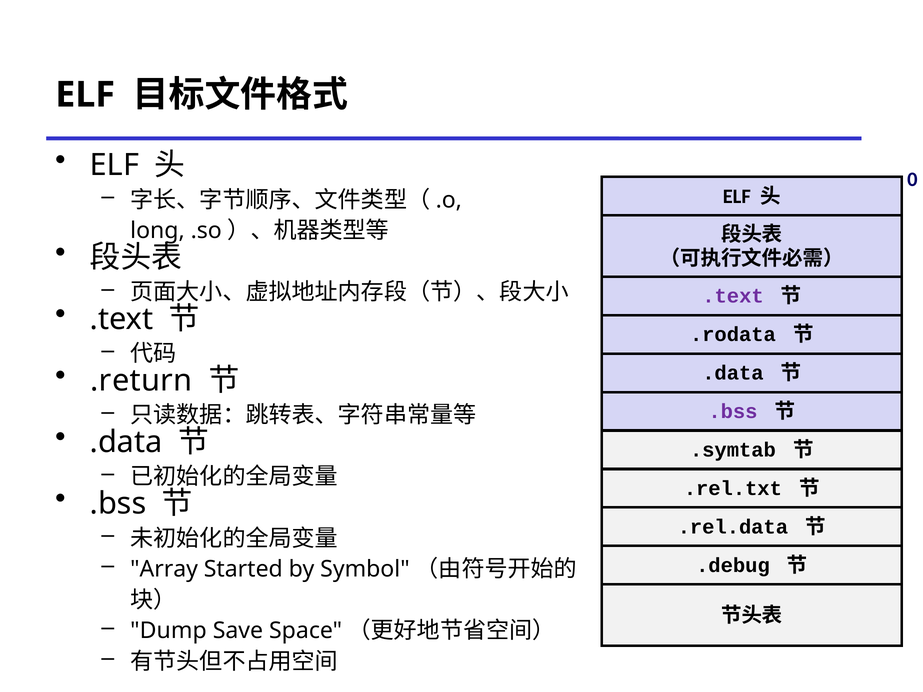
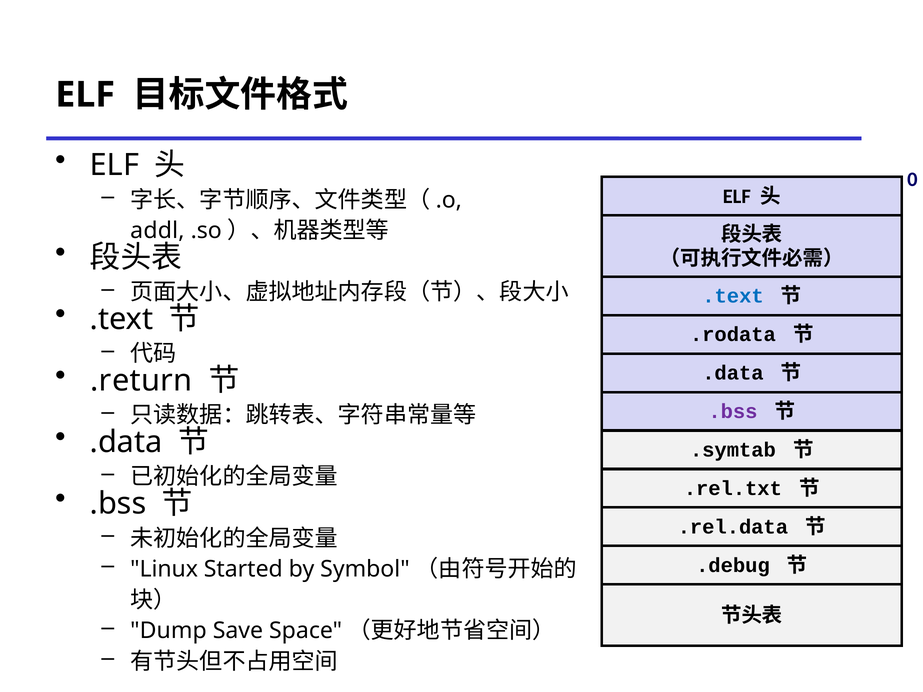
long: long -> addl
.text at (733, 296) colour: purple -> blue
Array: Array -> Linux
